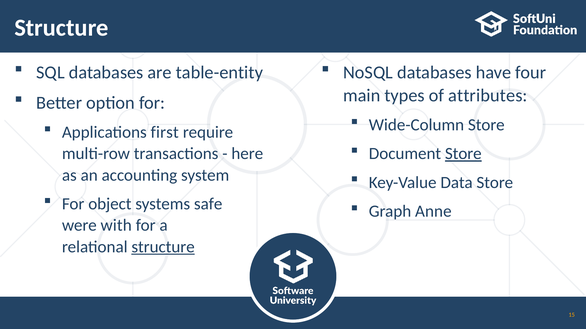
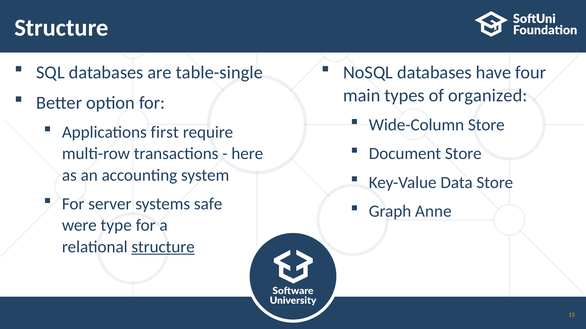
table-entity: table-entity -> table-single
attributes: attributes -> organized
Store at (463, 154) underline: present -> none
object: object -> server
with: with -> type
